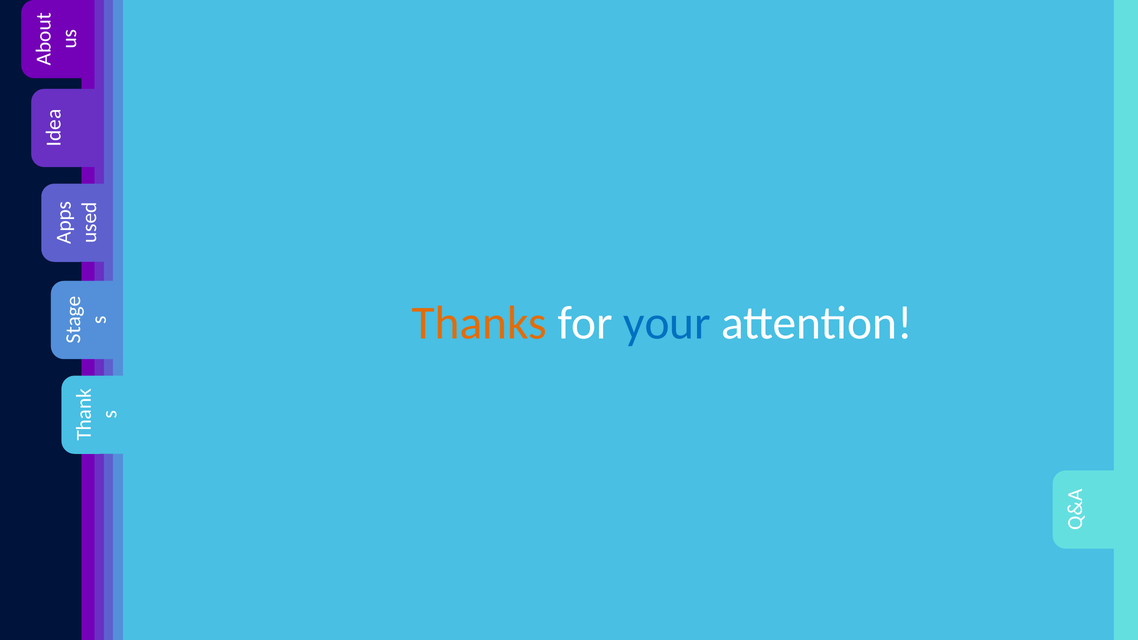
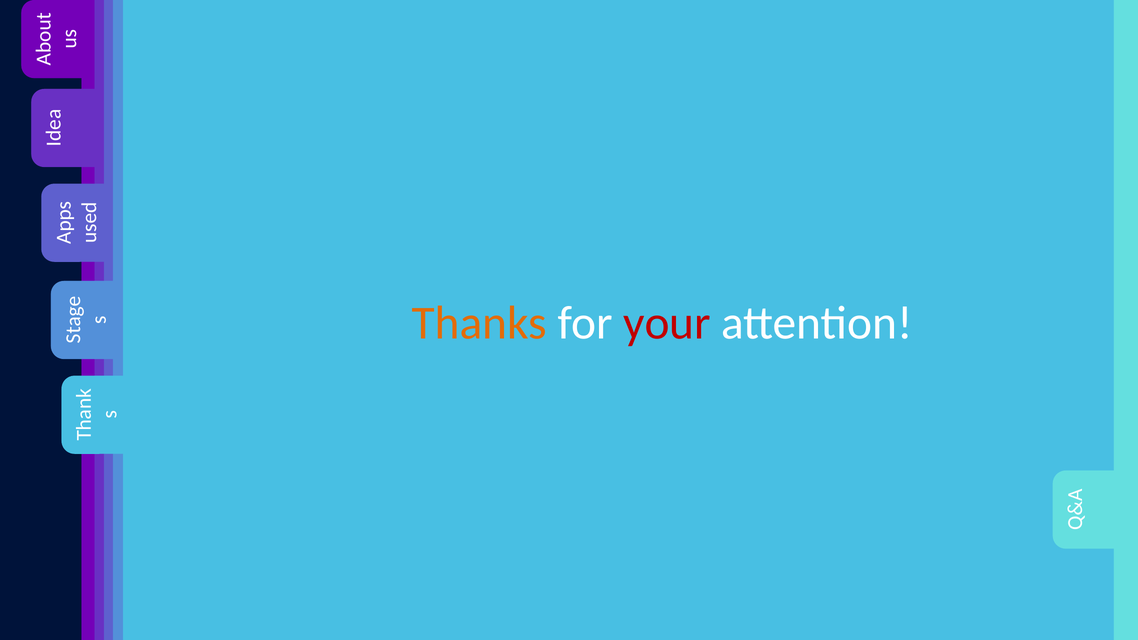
your colour: blue -> red
